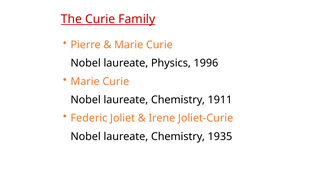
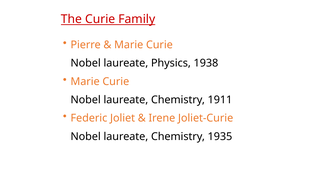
1996: 1996 -> 1938
